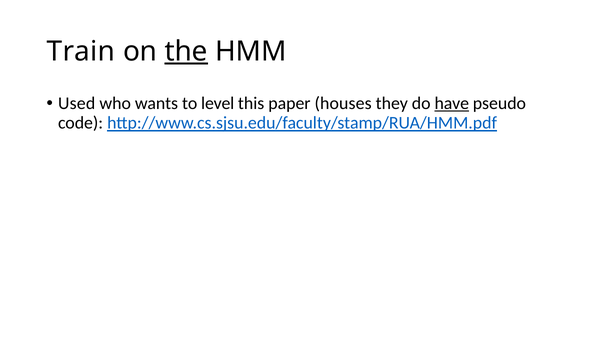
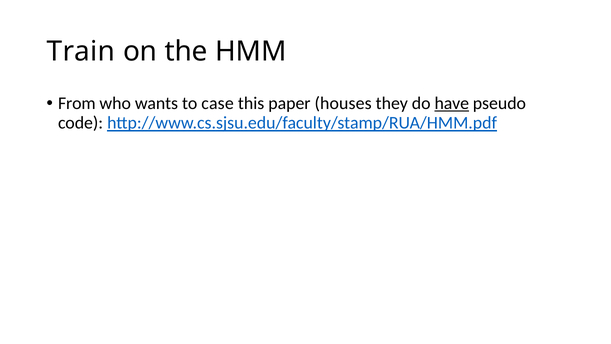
the underline: present -> none
Used: Used -> From
level: level -> case
